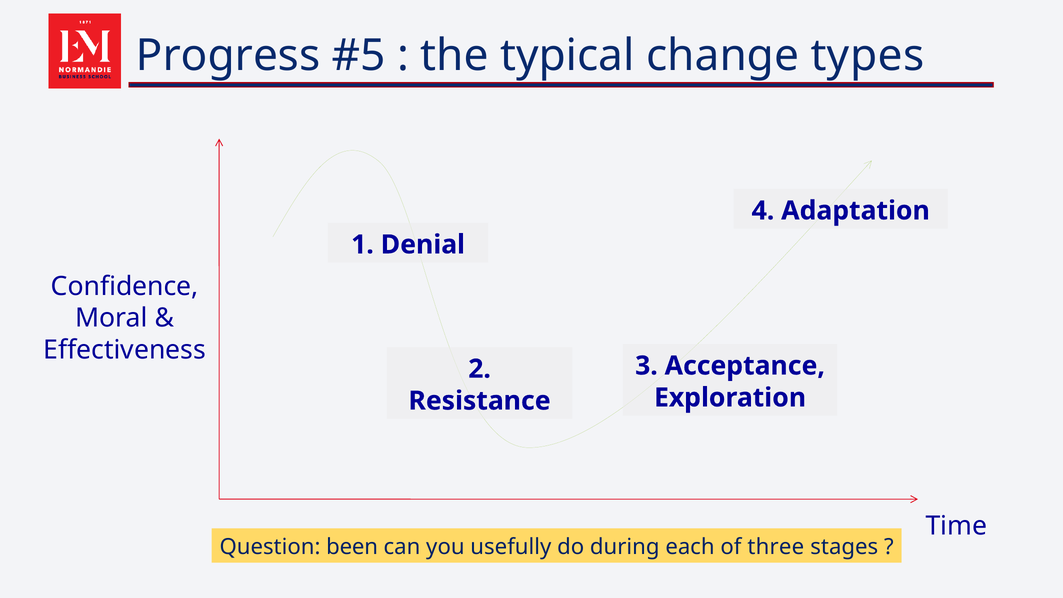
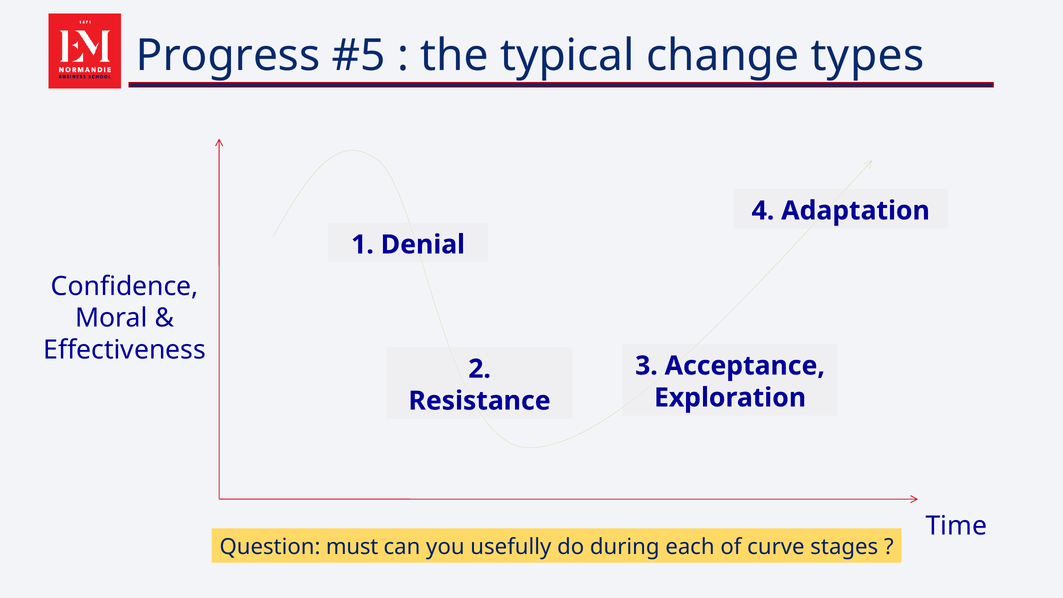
been: been -> must
three: three -> curve
